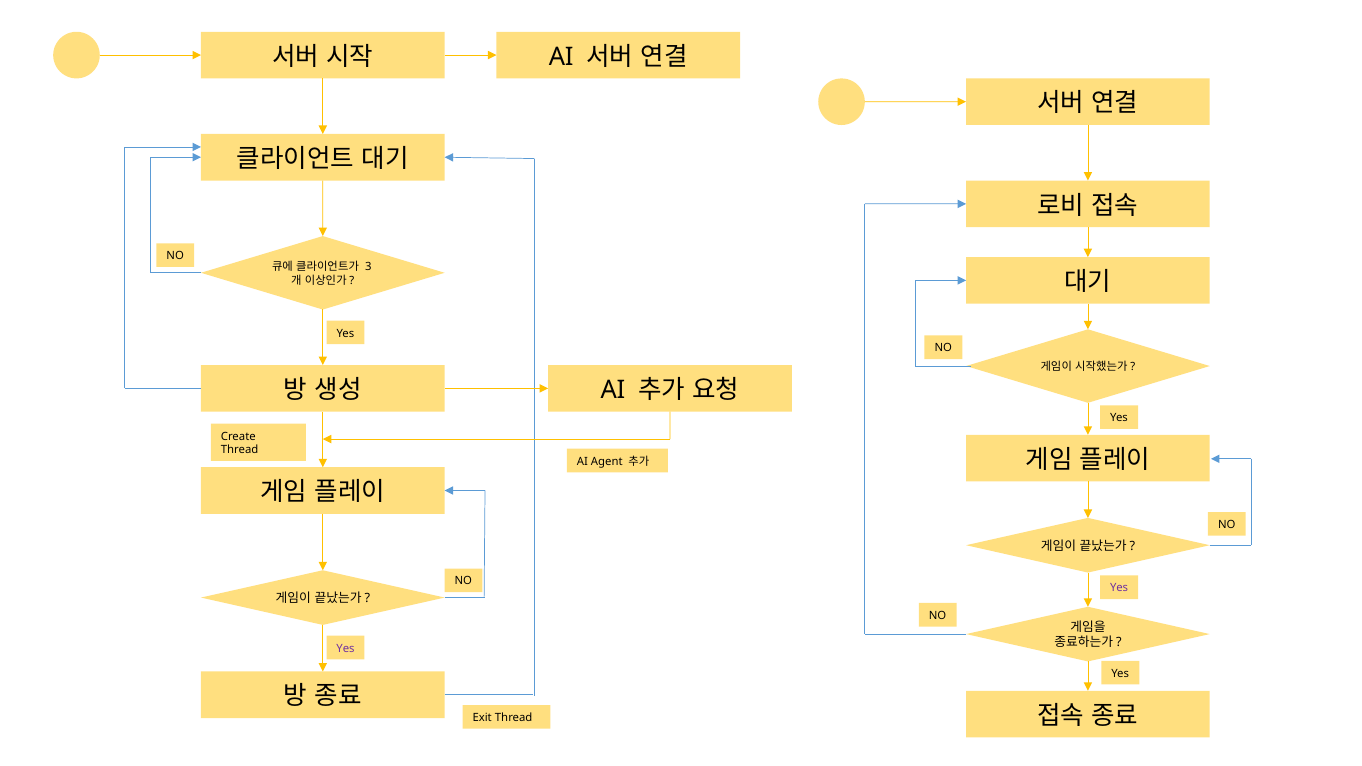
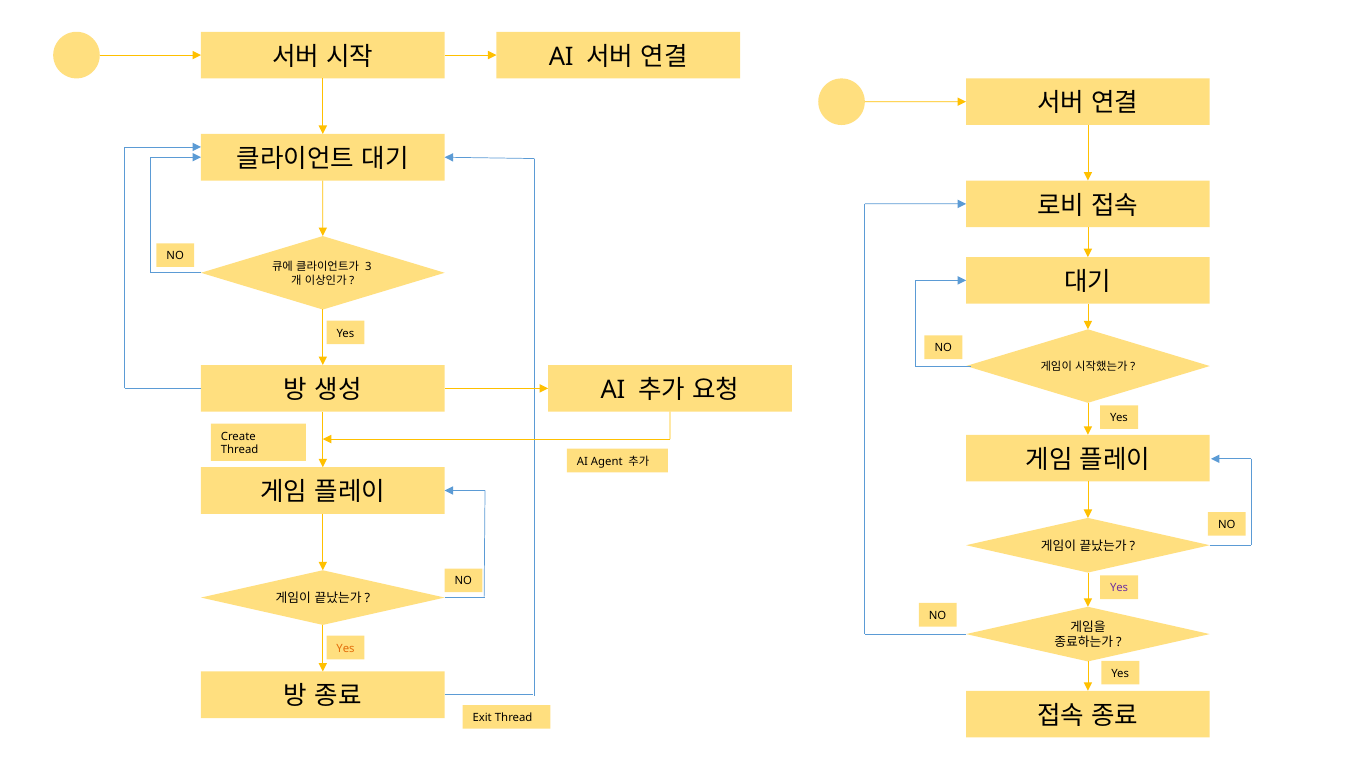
Yes at (346, 648) colour: purple -> orange
